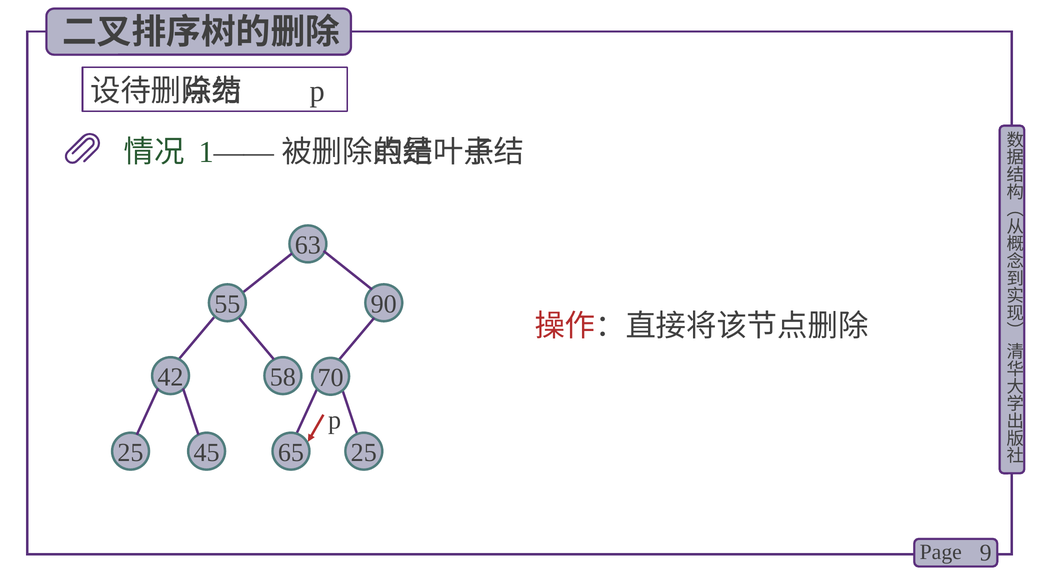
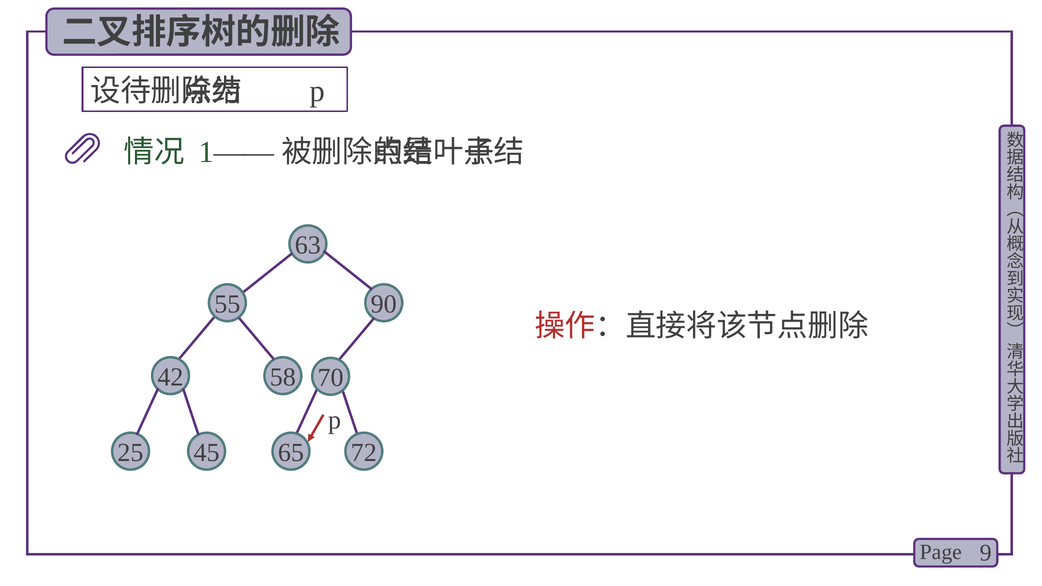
65 25: 25 -> 72
